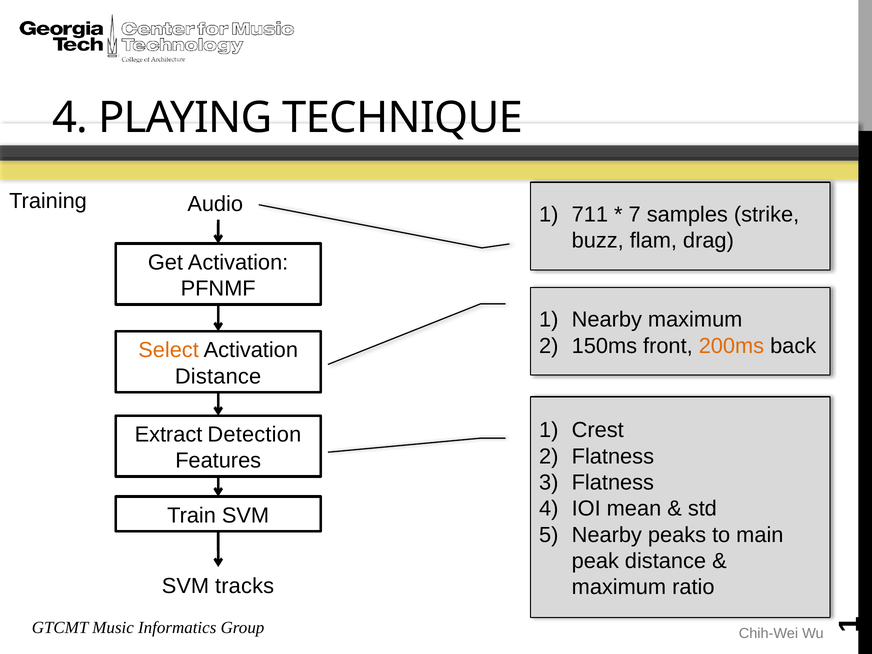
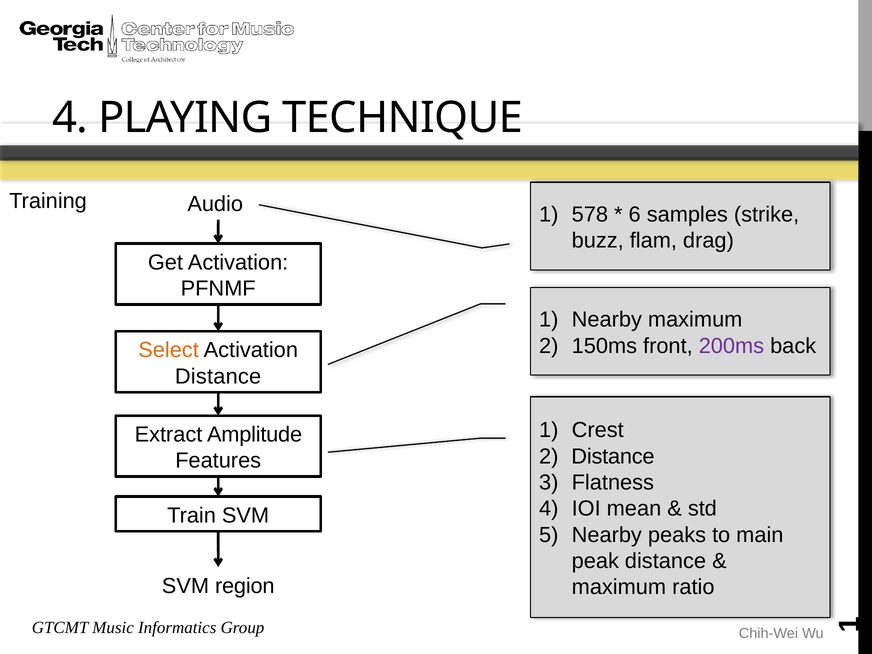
711: 711 -> 578
7: 7 -> 6
200ms colour: orange -> purple
Detection: Detection -> Amplitude
Flatness at (613, 456): Flatness -> Distance
tracks: tracks -> region
